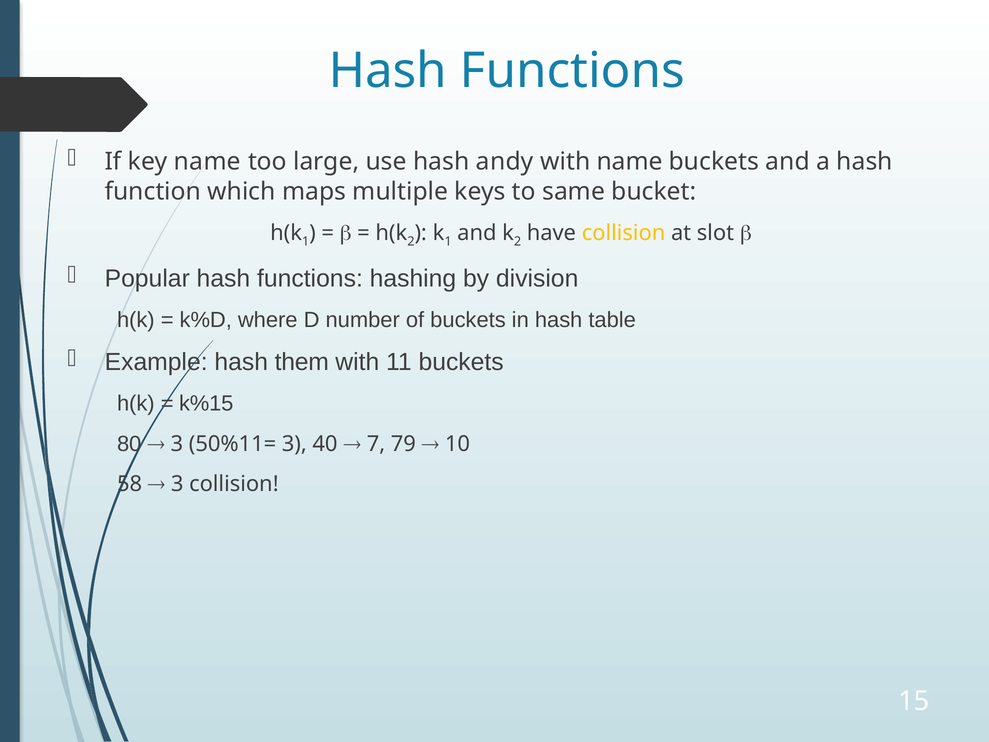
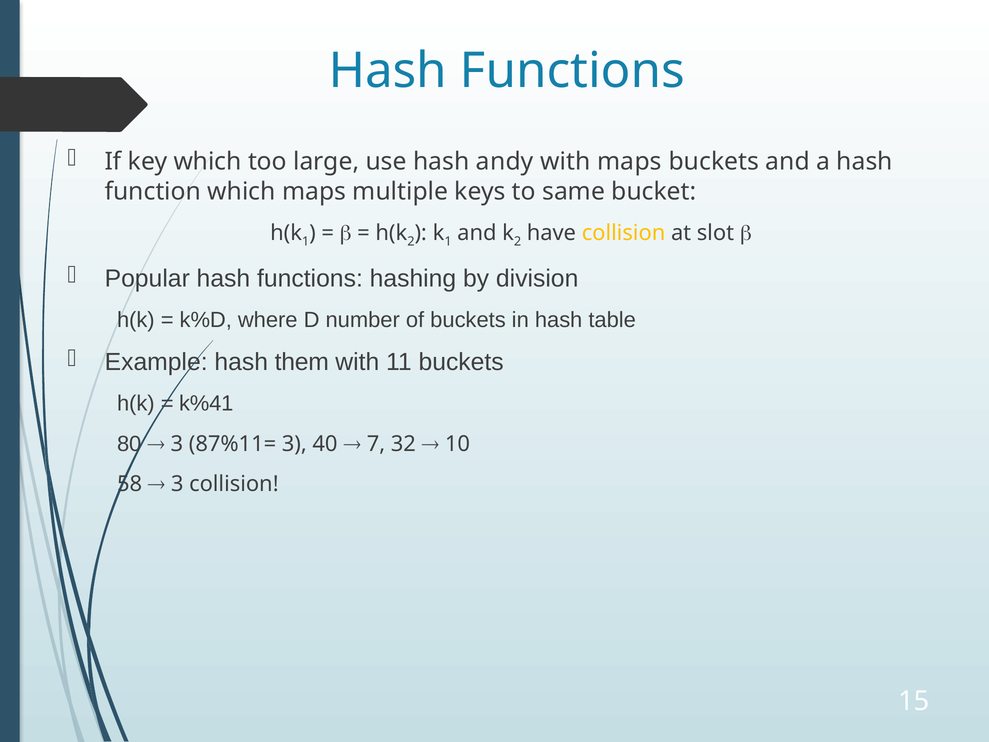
key name: name -> which
with name: name -> maps
k%15: k%15 -> k%41
50%11=: 50%11= -> 87%11=
79: 79 -> 32
